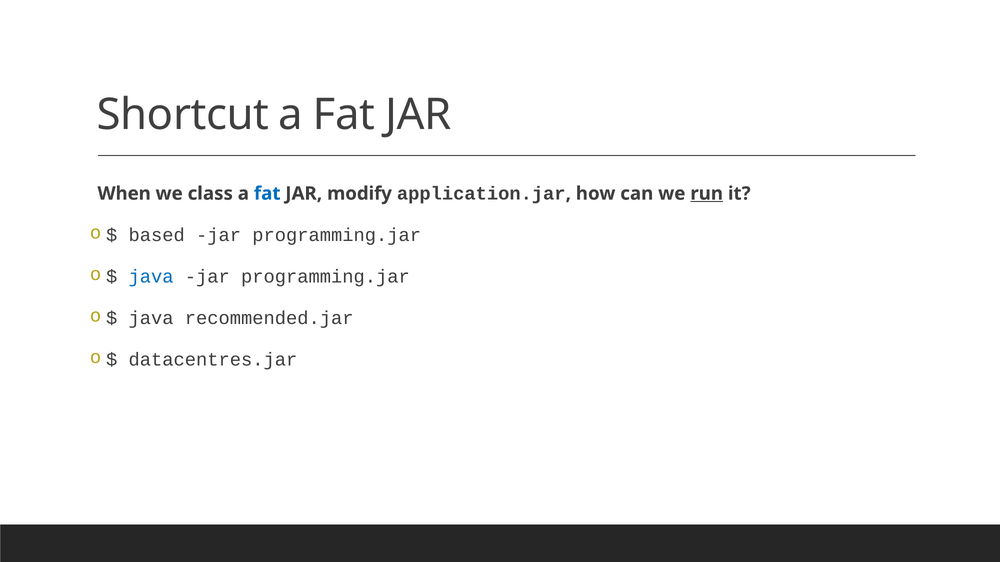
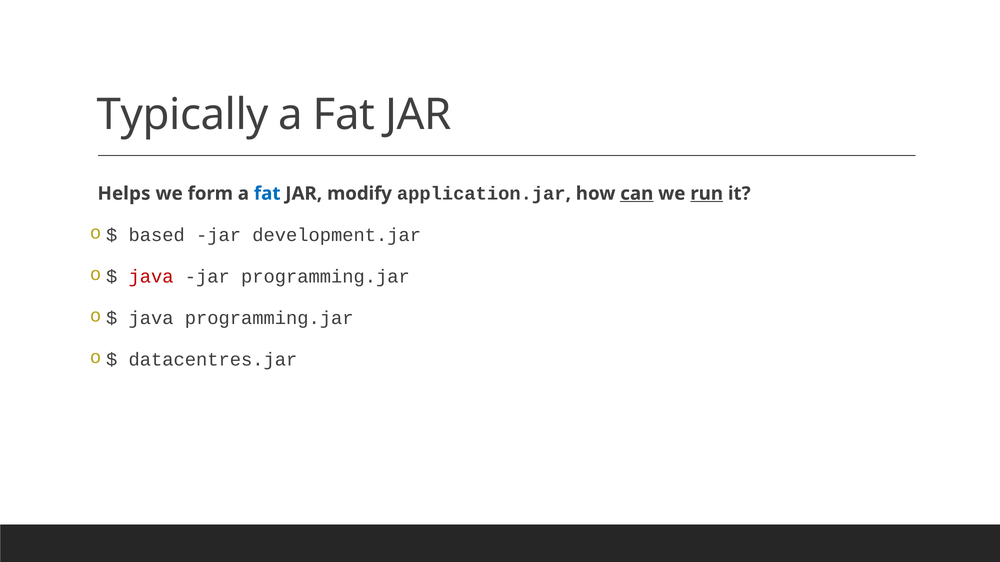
Shortcut: Shortcut -> Typically
When: When -> Helps
class: class -> form
can underline: none -> present
programming.jar at (337, 235): programming.jar -> development.jar
java at (151, 277) colour: blue -> red
java recommended.jar: recommended.jar -> programming.jar
